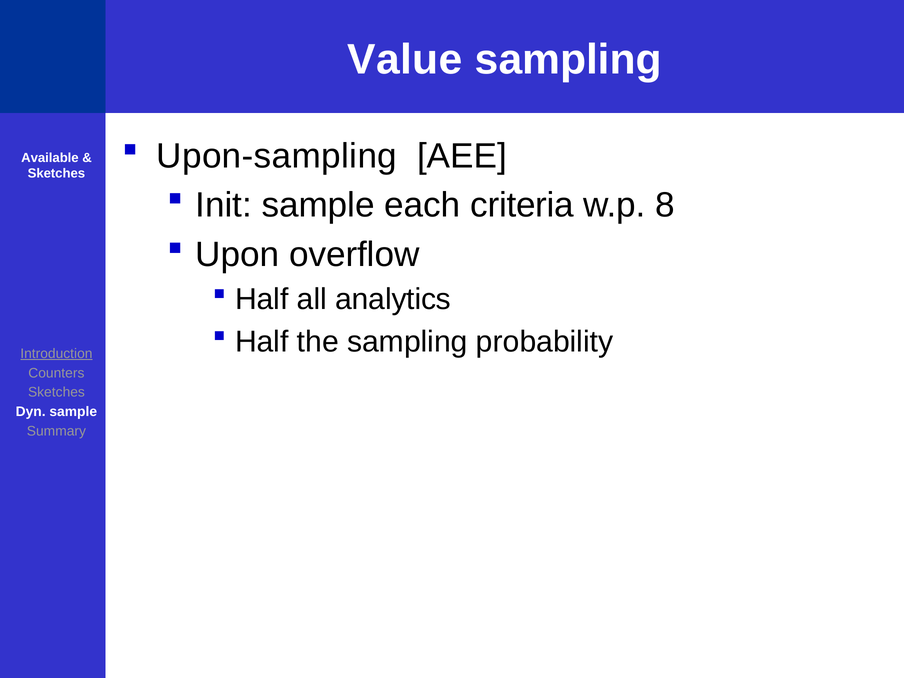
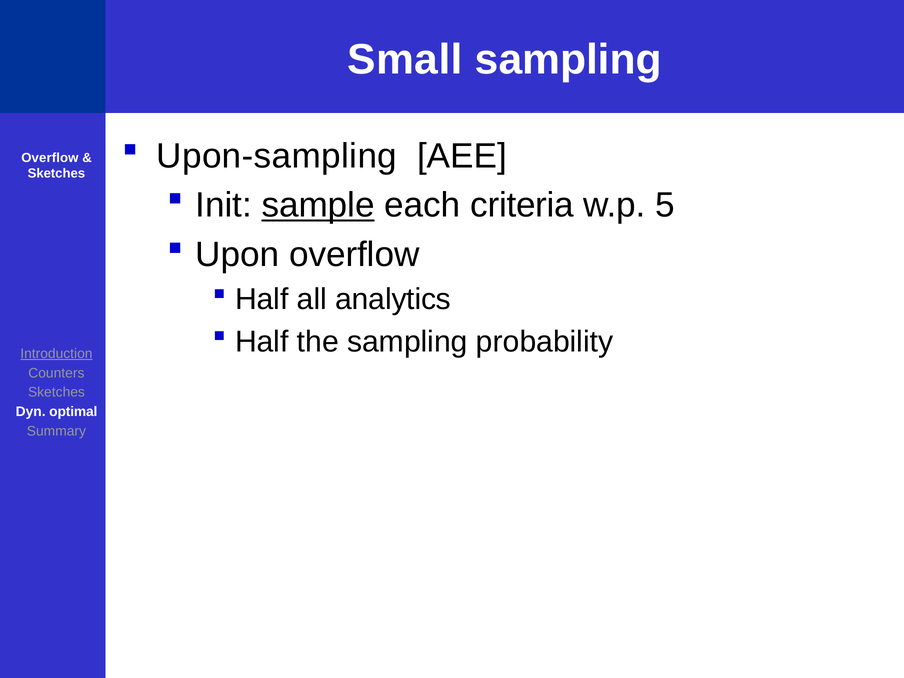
Value: Value -> Small
Available at (50, 158): Available -> Overflow
sample at (318, 205) underline: none -> present
8: 8 -> 5
Dyn sample: sample -> optimal
